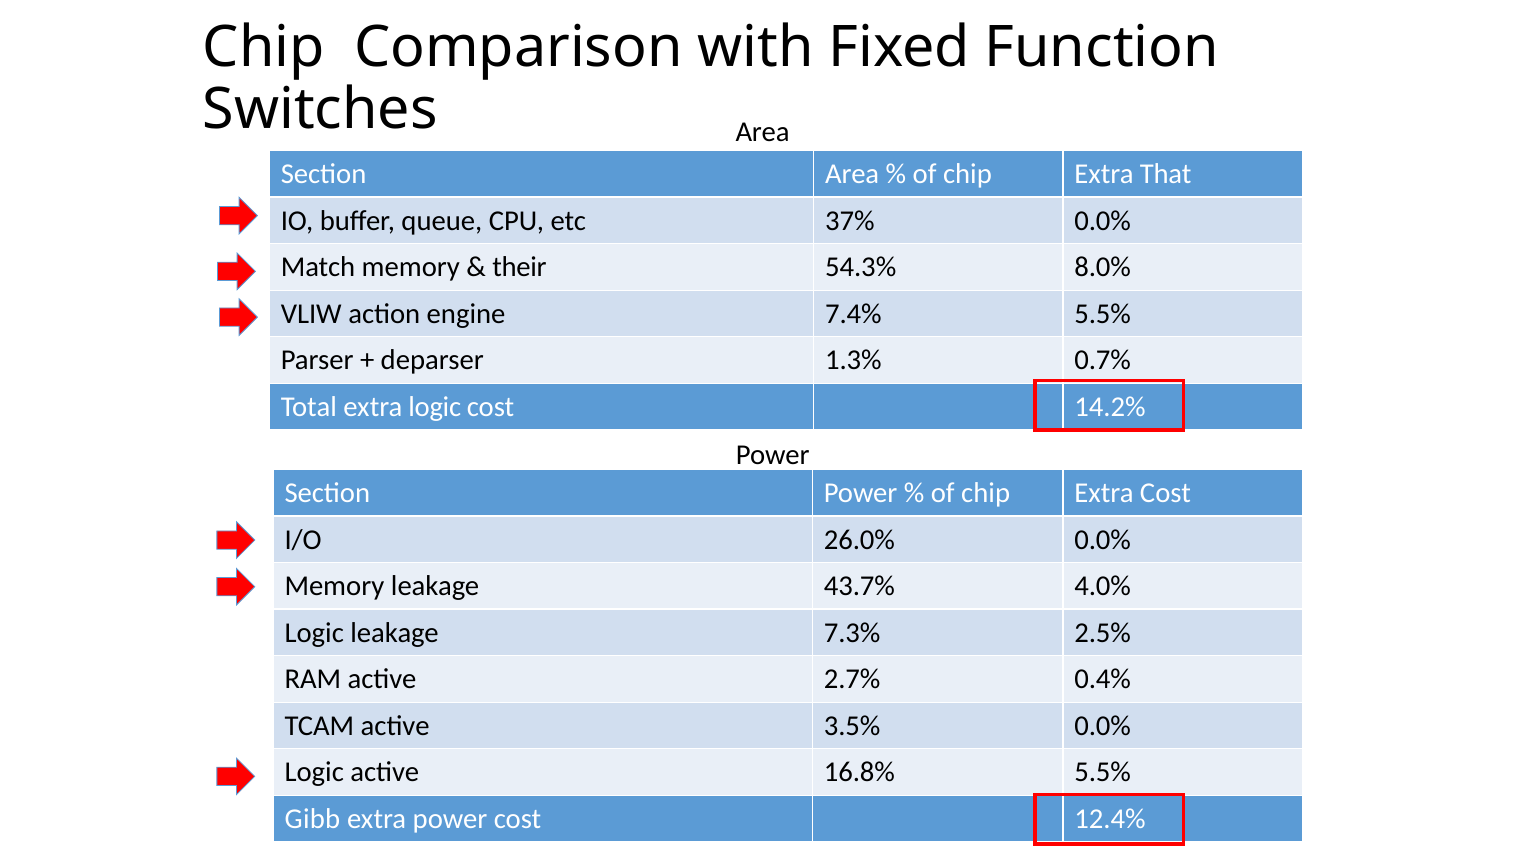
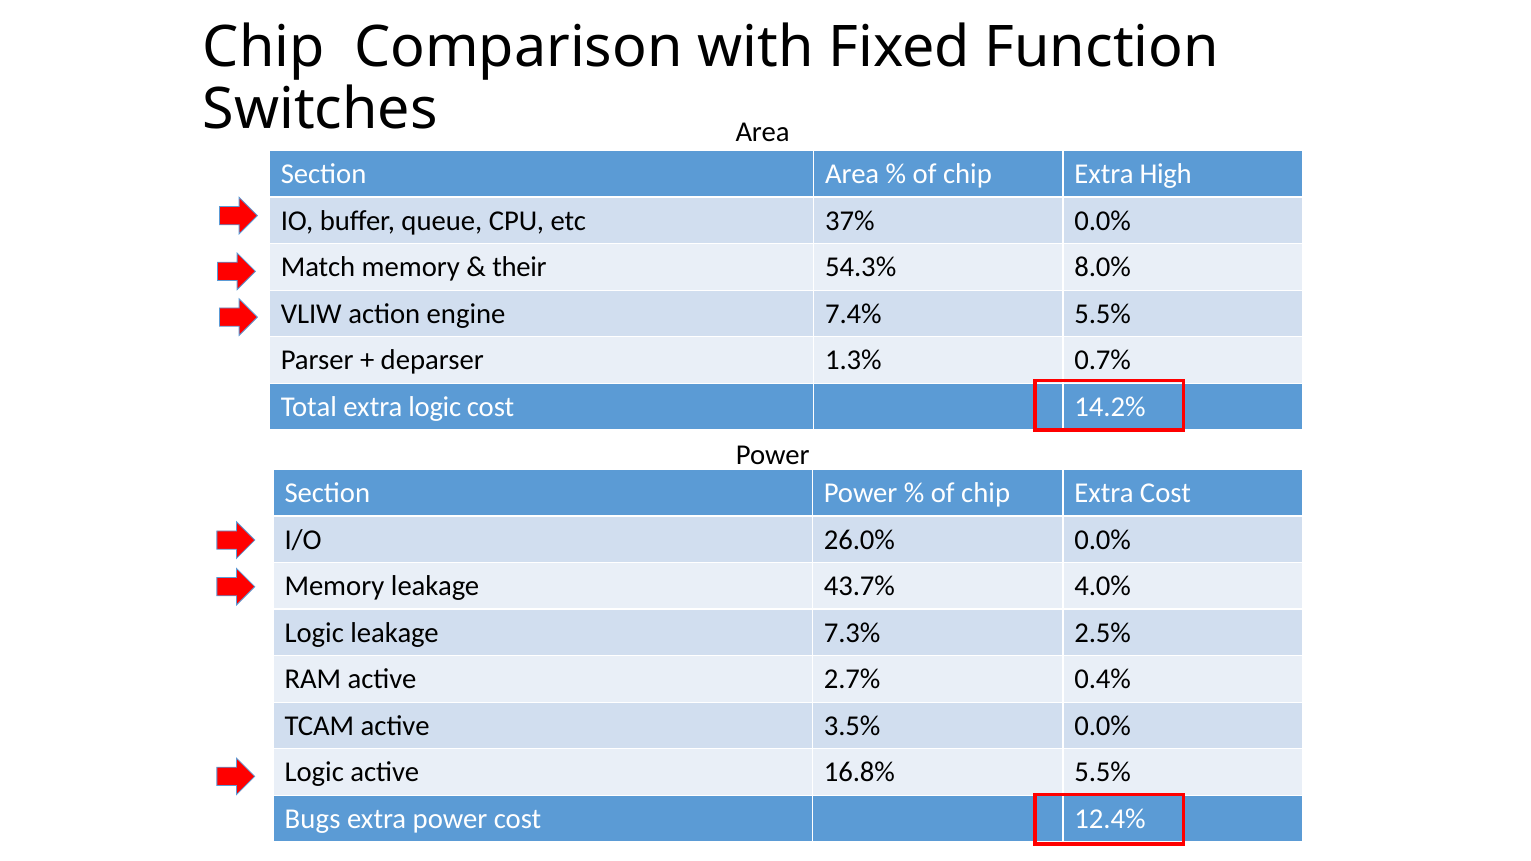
That: That -> High
Gibb: Gibb -> Bugs
